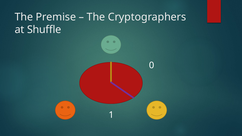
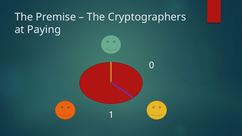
Shuffle: Shuffle -> Paying
